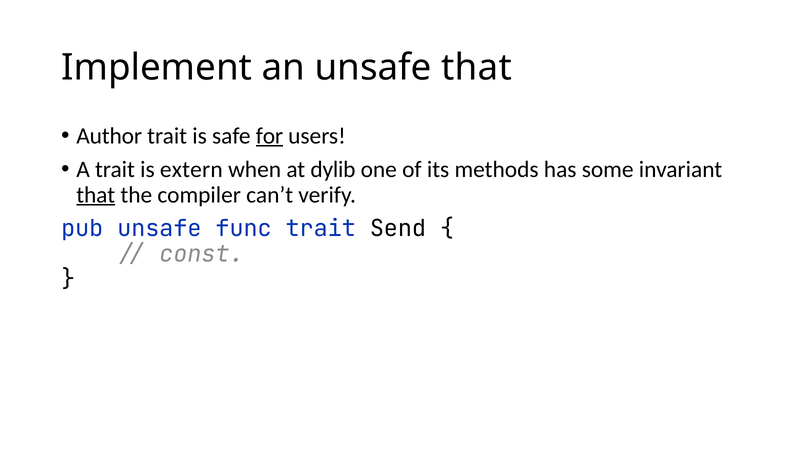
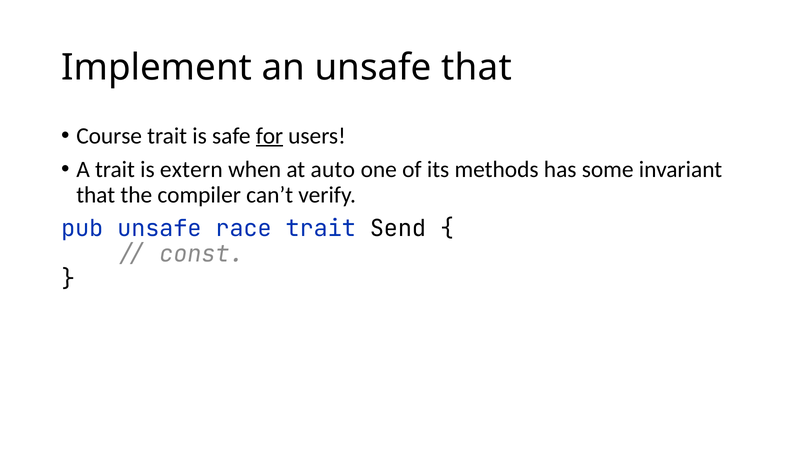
Author: Author -> Course
dylib: dylib -> auto
that at (96, 195) underline: present -> none
func: func -> race
